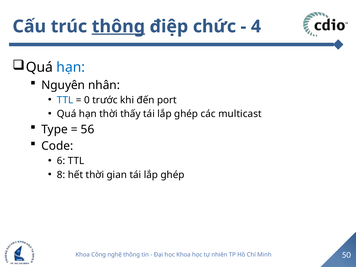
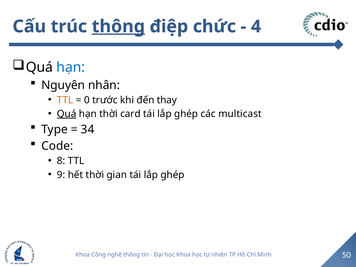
TTL at (65, 100) colour: blue -> orange
port: port -> thay
Quá at (67, 114) underline: none -> present
thấy: thấy -> card
56: 56 -> 34
6: 6 -> 8
8: 8 -> 9
